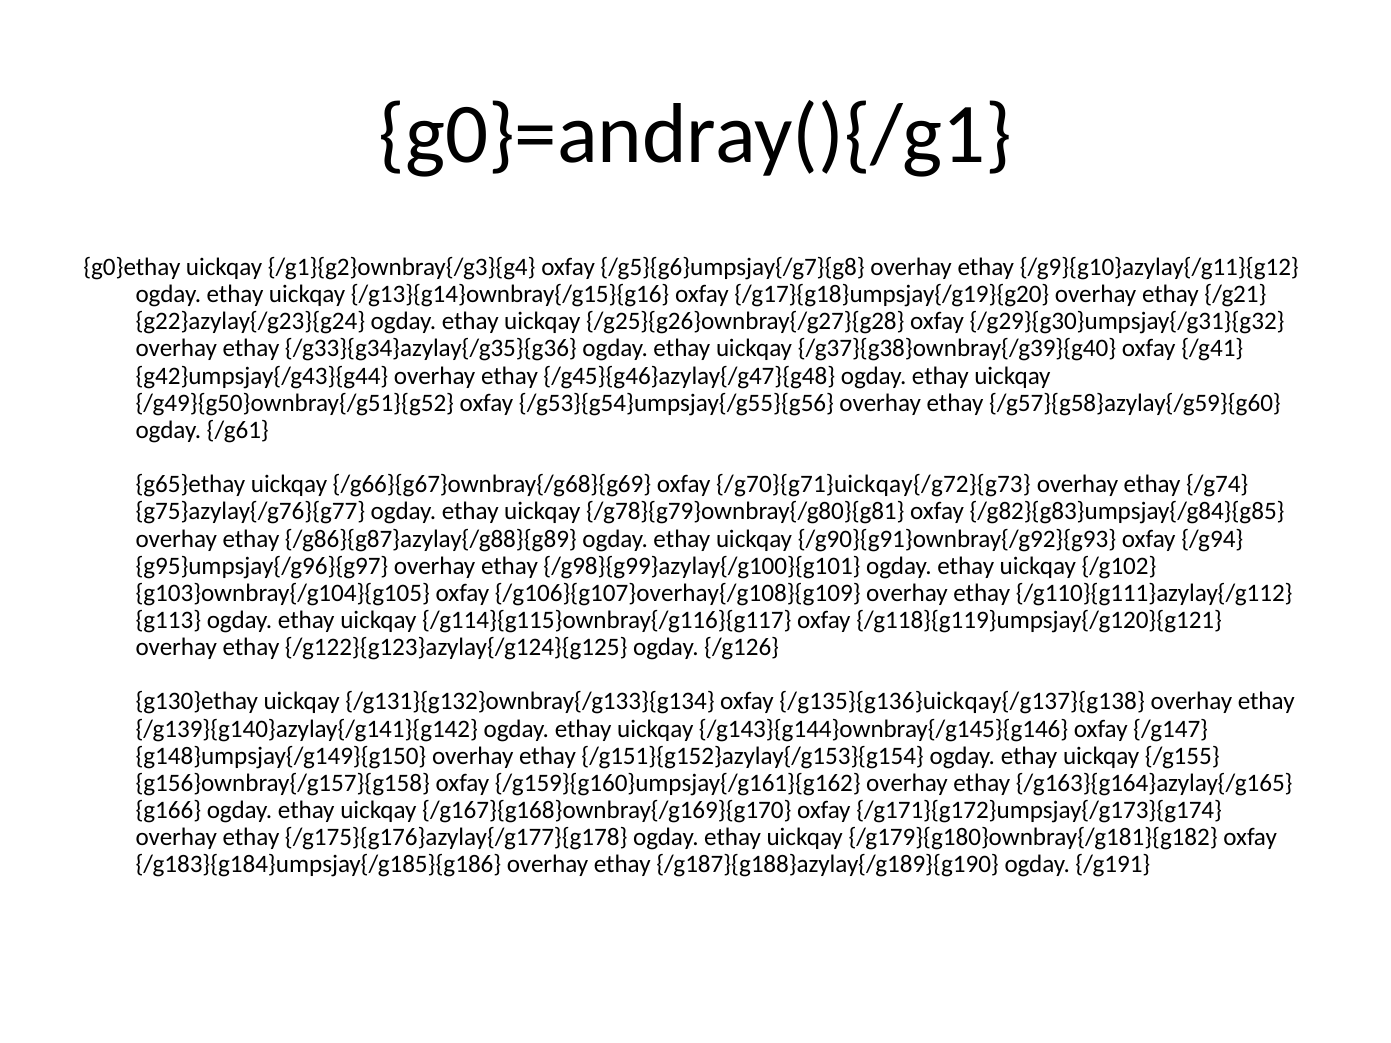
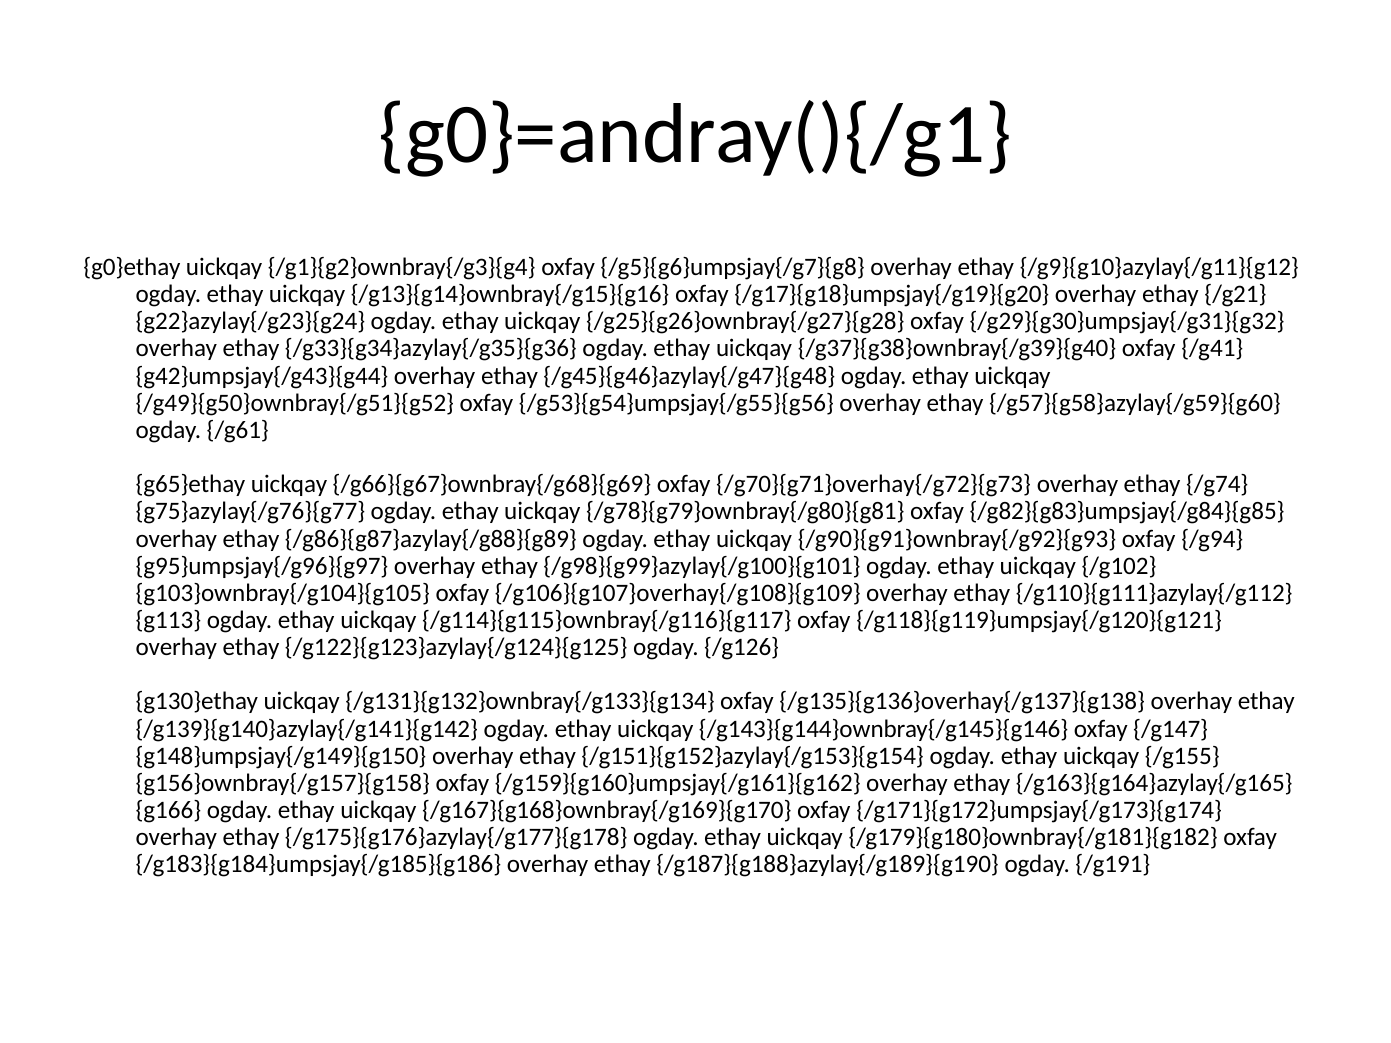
/g70}{g71}uickqay{/g72}{g73: /g70}{g71}uickqay{/g72}{g73 -> /g70}{g71}overhay{/g72}{g73
/g135}{g136}uickqay{/g137}{g138: /g135}{g136}uickqay{/g137}{g138 -> /g135}{g136}overhay{/g137}{g138
